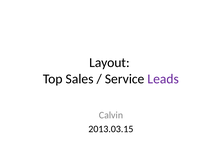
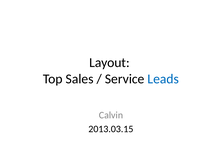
Leads colour: purple -> blue
